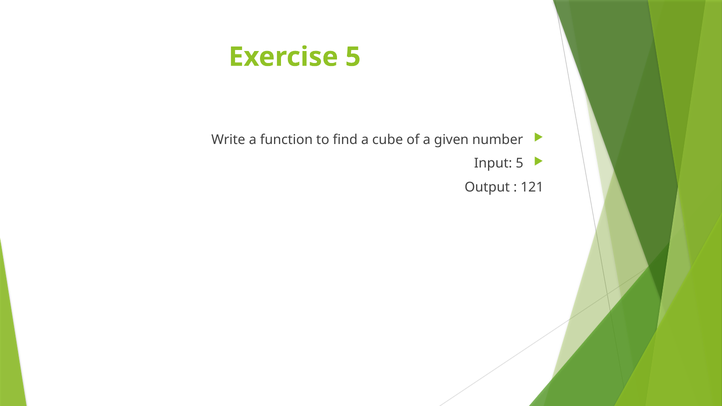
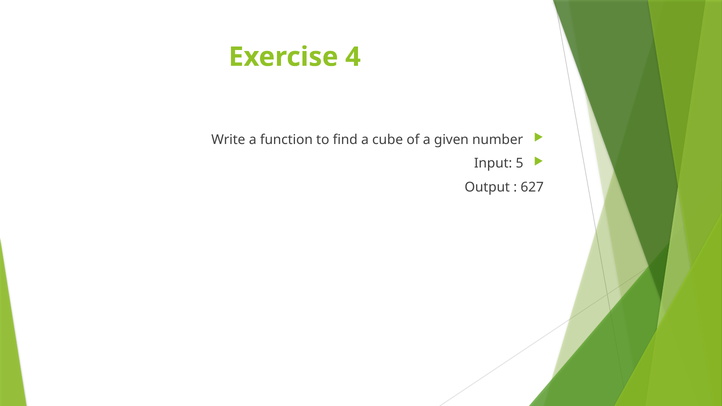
Exercise 5: 5 -> 4
121: 121 -> 627
